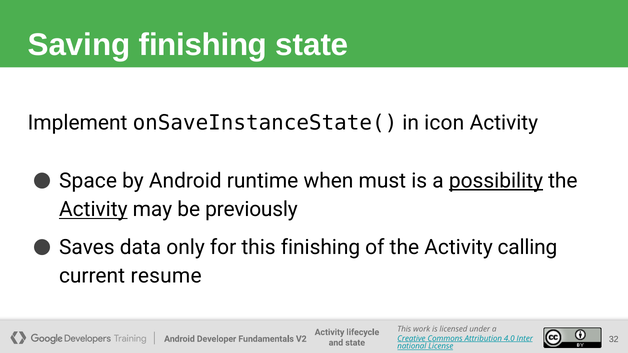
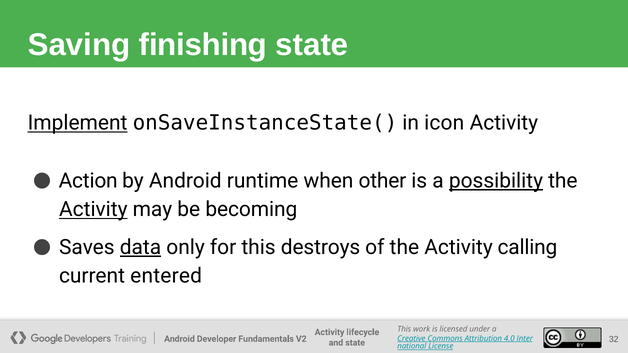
Implement underline: none -> present
Space: Space -> Action
must: must -> other
previously: previously -> becoming
data underline: none -> present
this finishing: finishing -> destroys
resume: resume -> entered
